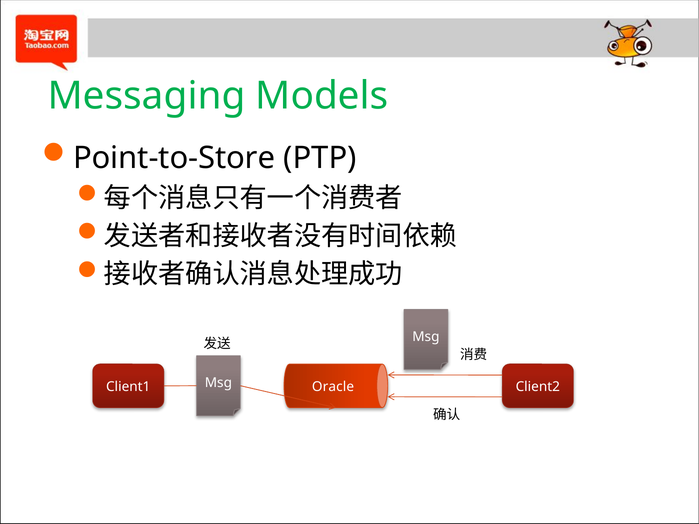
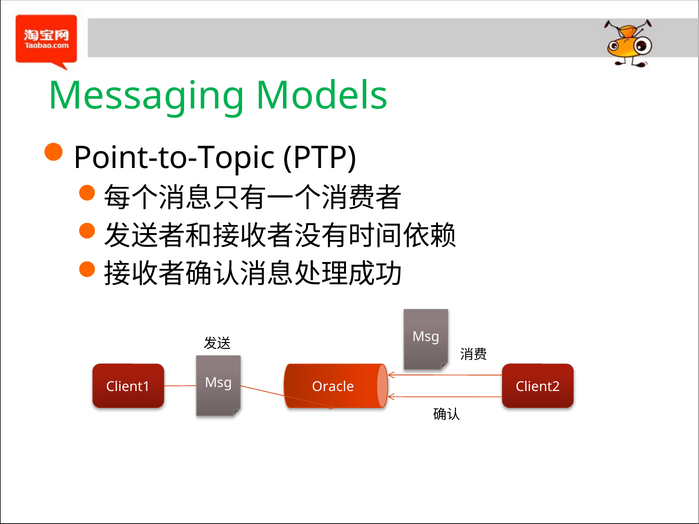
Point-to-Store: Point-to-Store -> Point-to-Topic
